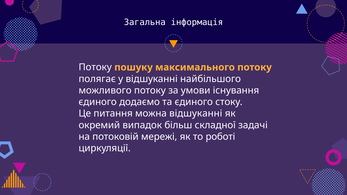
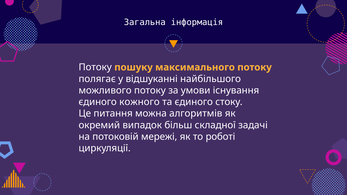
додаємо: додаємо -> кожного
можна відшуканні: відшуканні -> алгоритмiв
